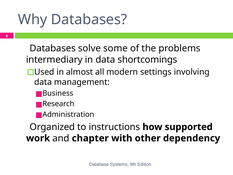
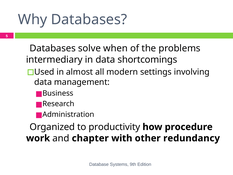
some: some -> when
instructions: instructions -> productivity
supported: supported -> procedure
dependency: dependency -> redundancy
